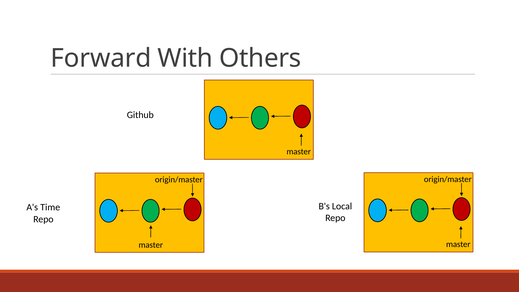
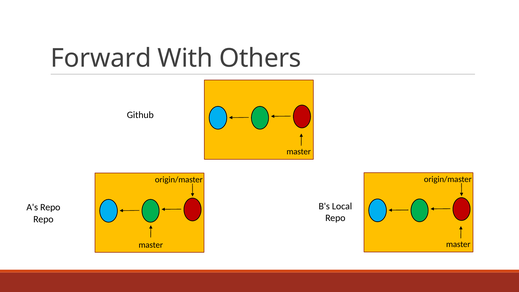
A's Time: Time -> Repo
